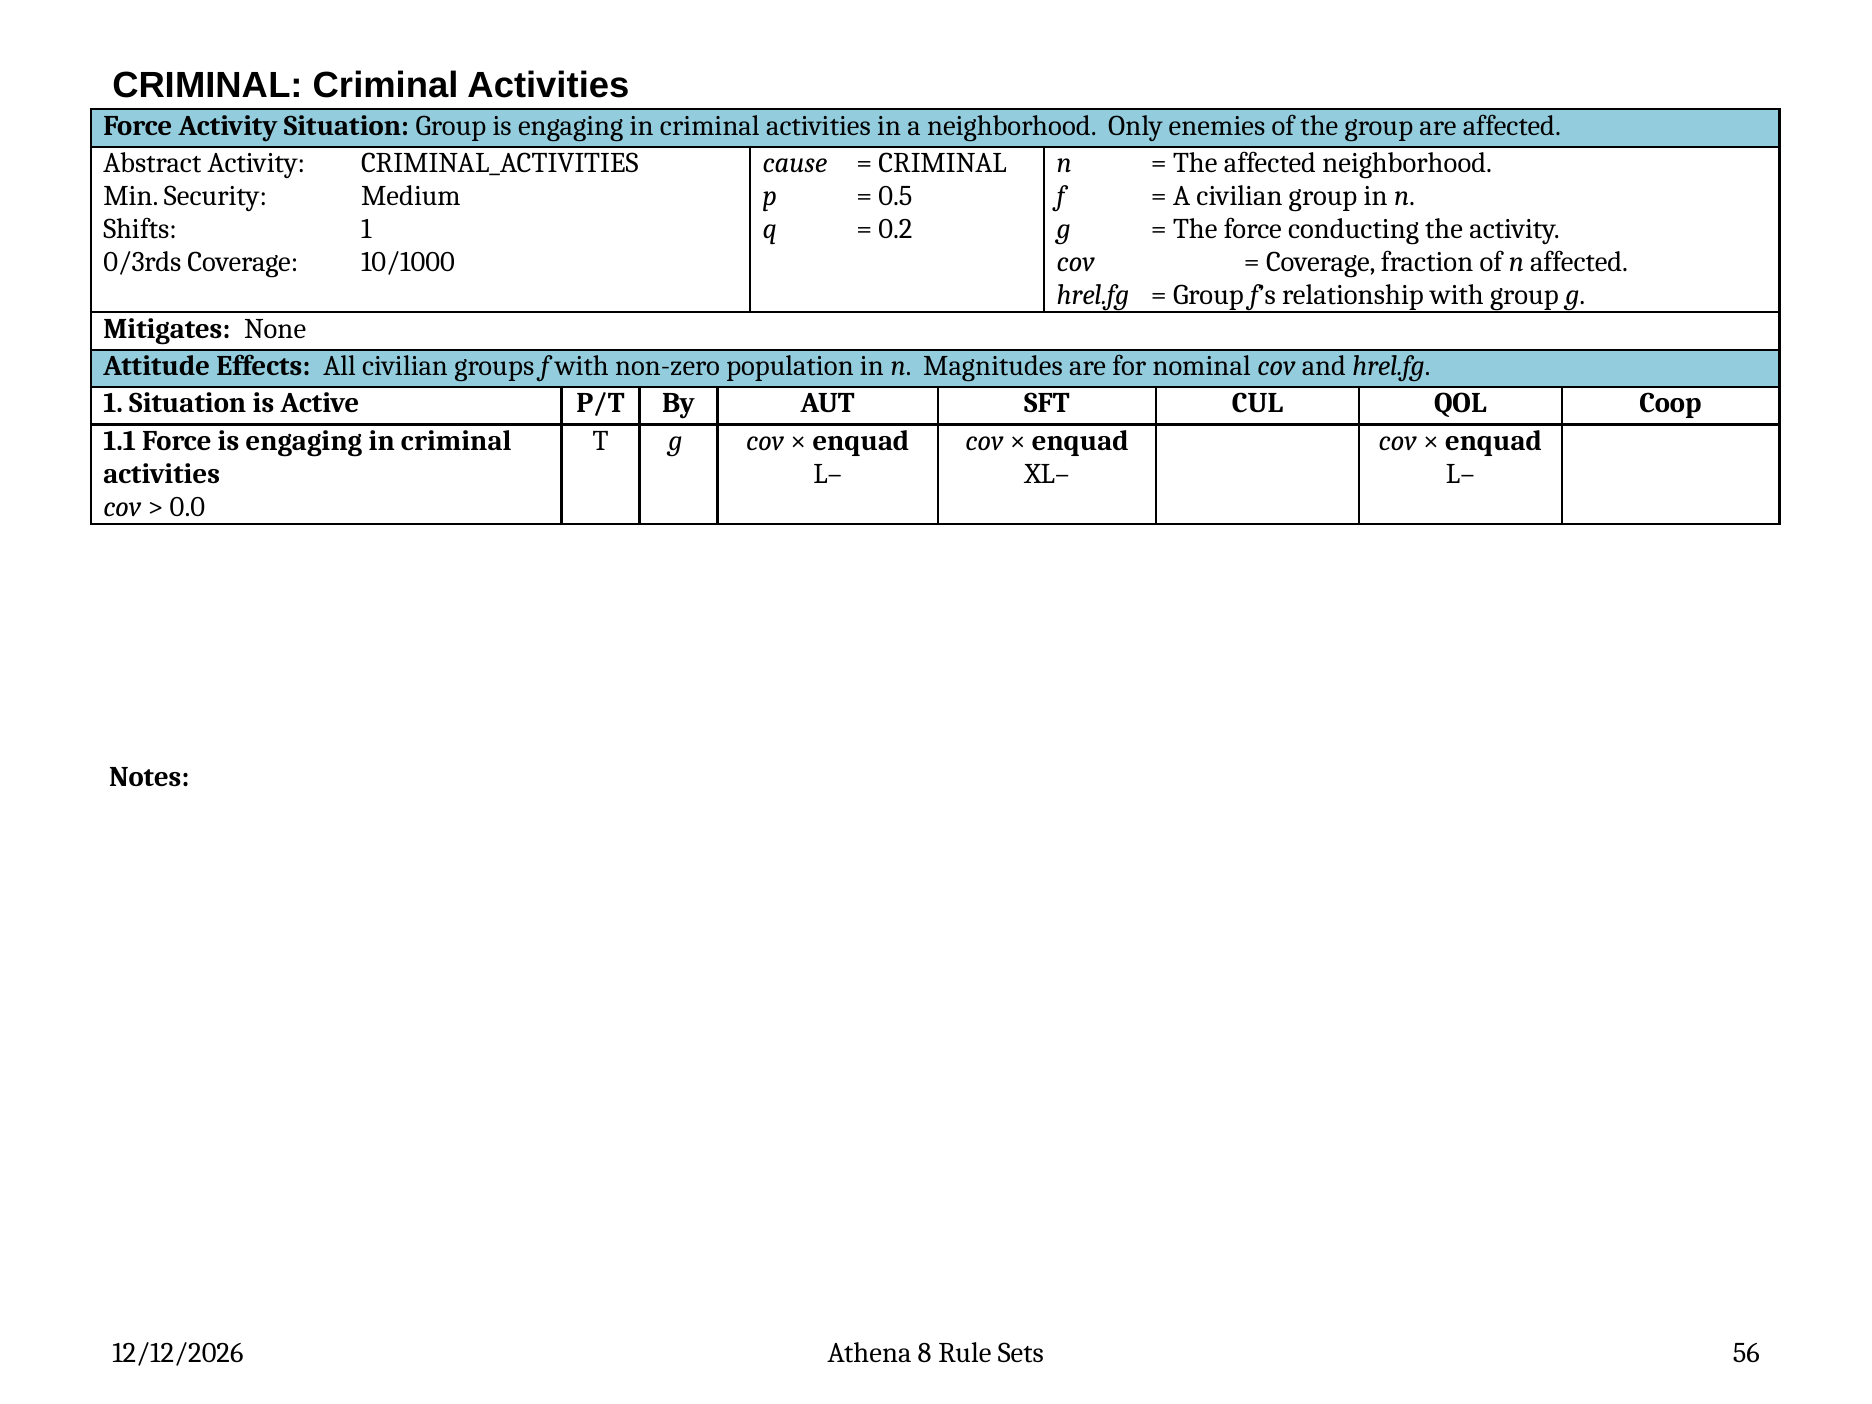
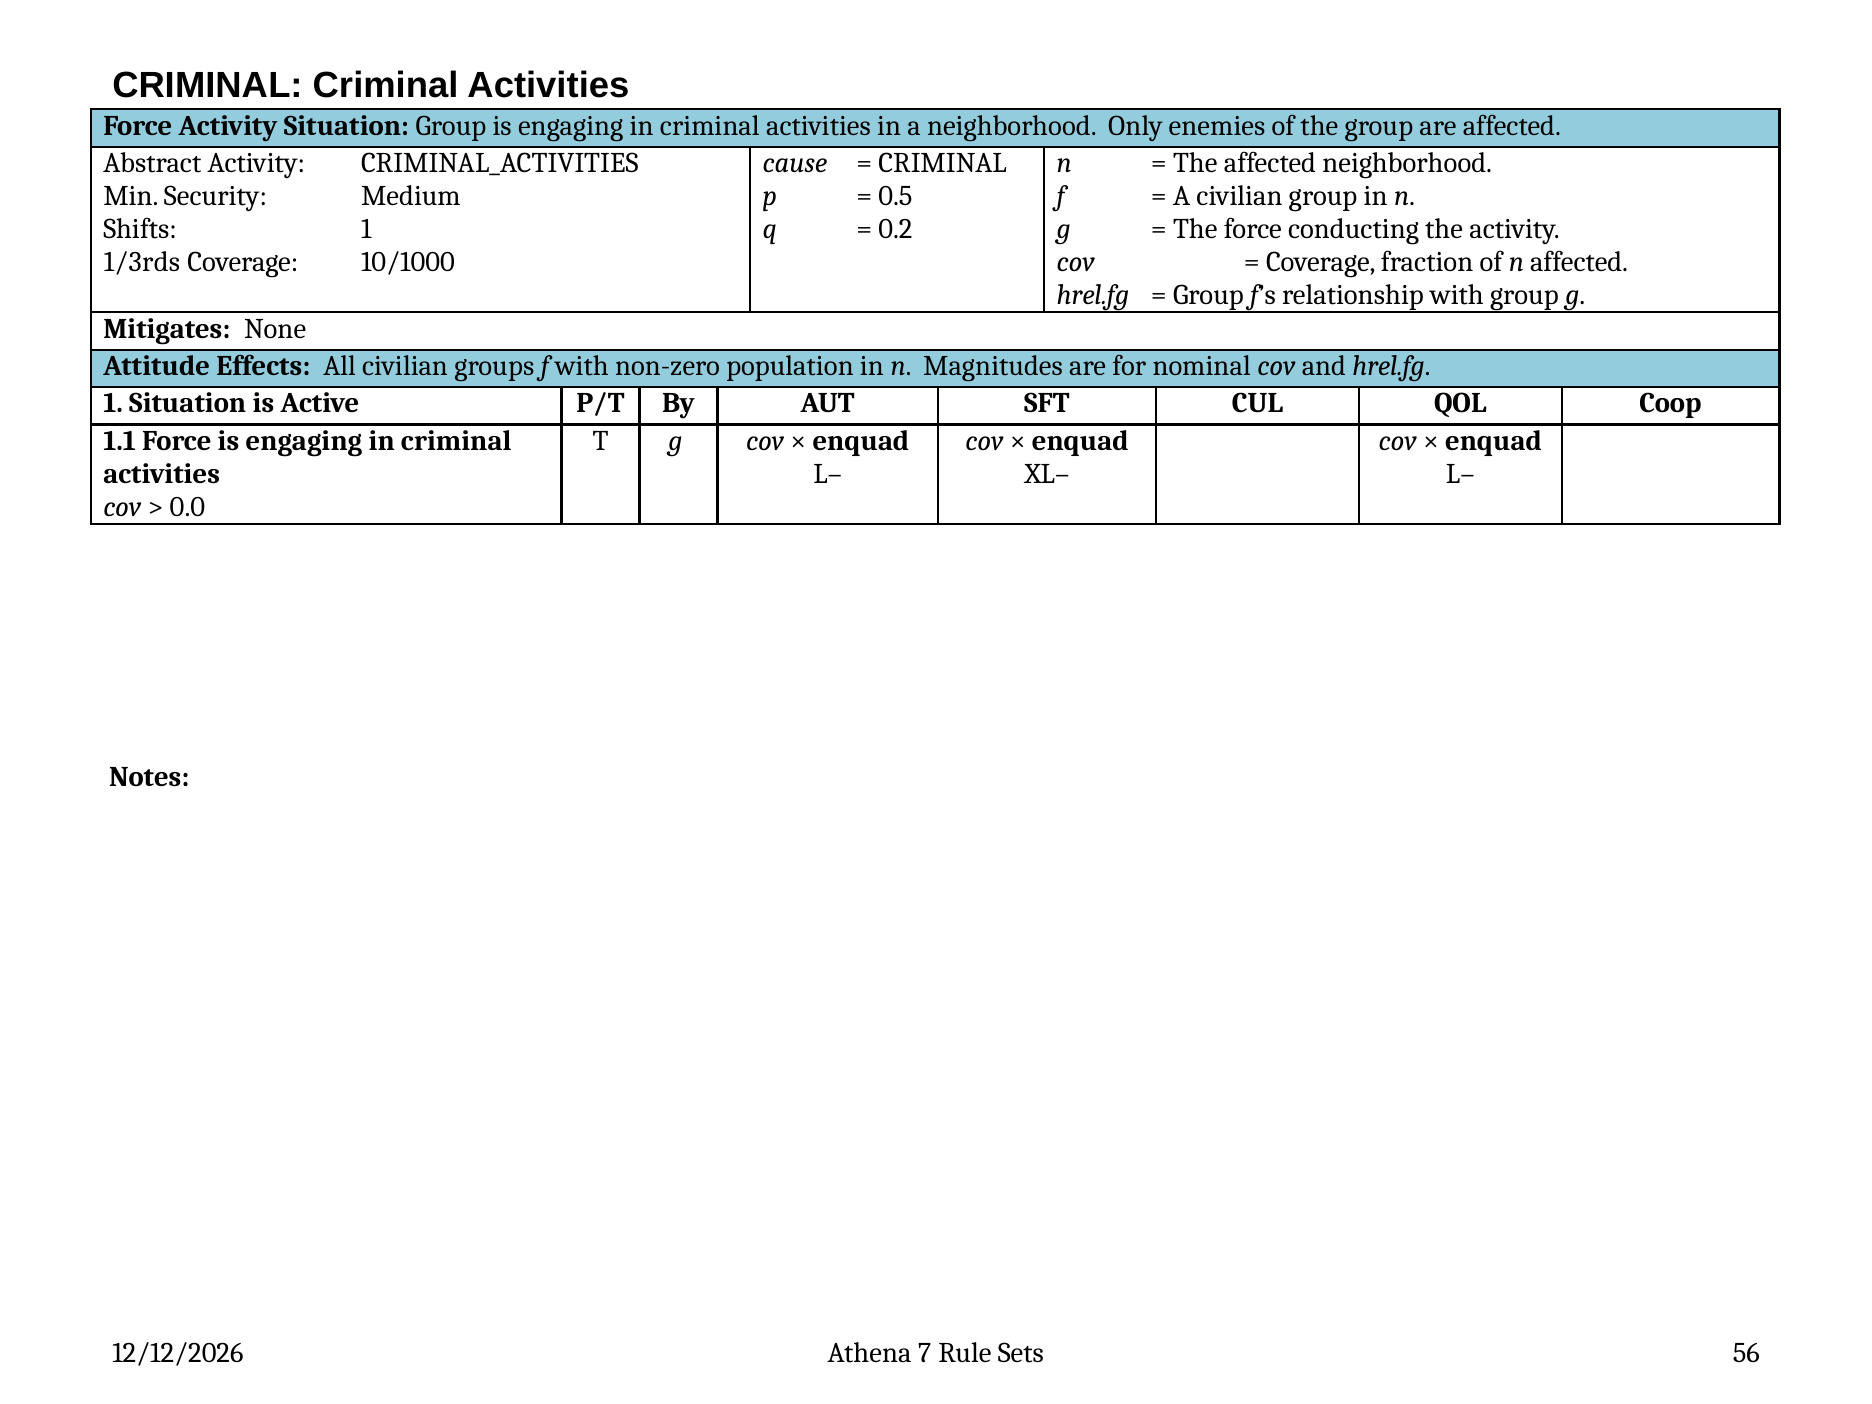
0/3rds: 0/3rds -> 1/3rds
8: 8 -> 7
